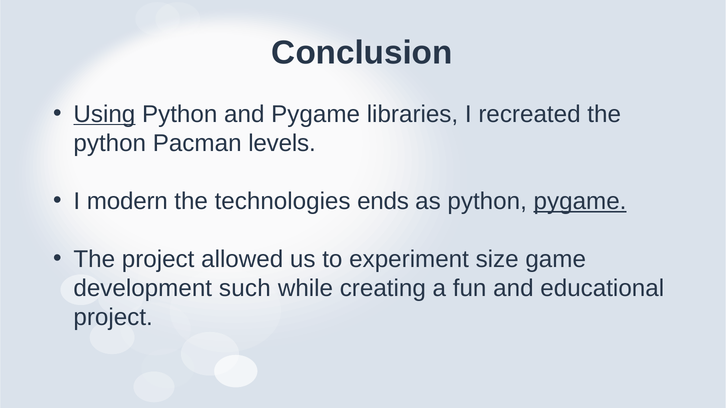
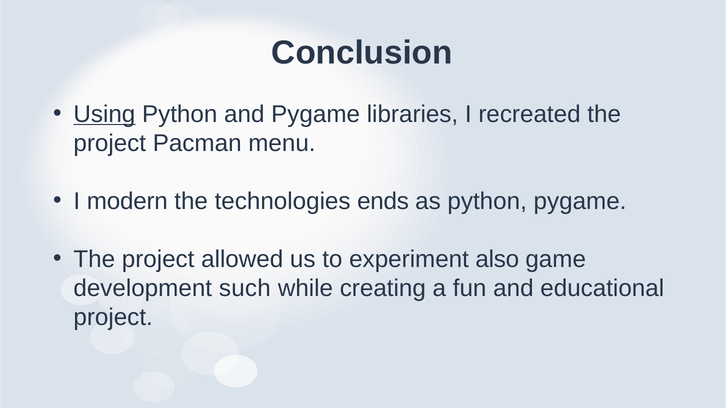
python at (110, 143): python -> project
levels: levels -> menu
pygame at (580, 201) underline: present -> none
size: size -> also
